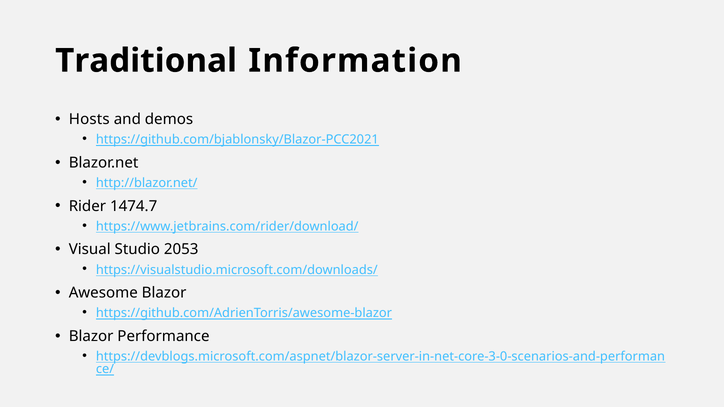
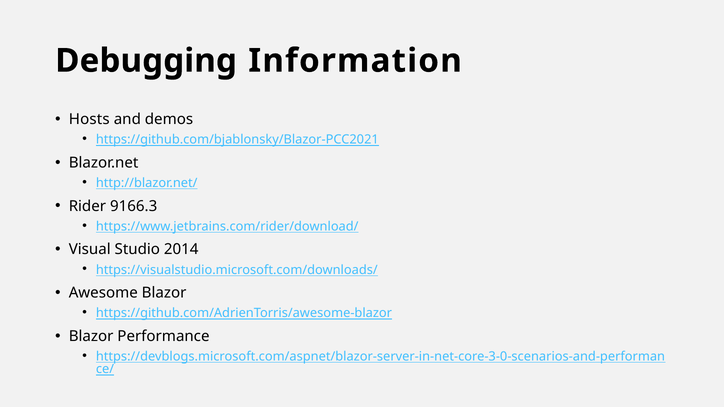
Traditional: Traditional -> Debugging
1474.7: 1474.7 -> 9166.3
2053: 2053 -> 2014
